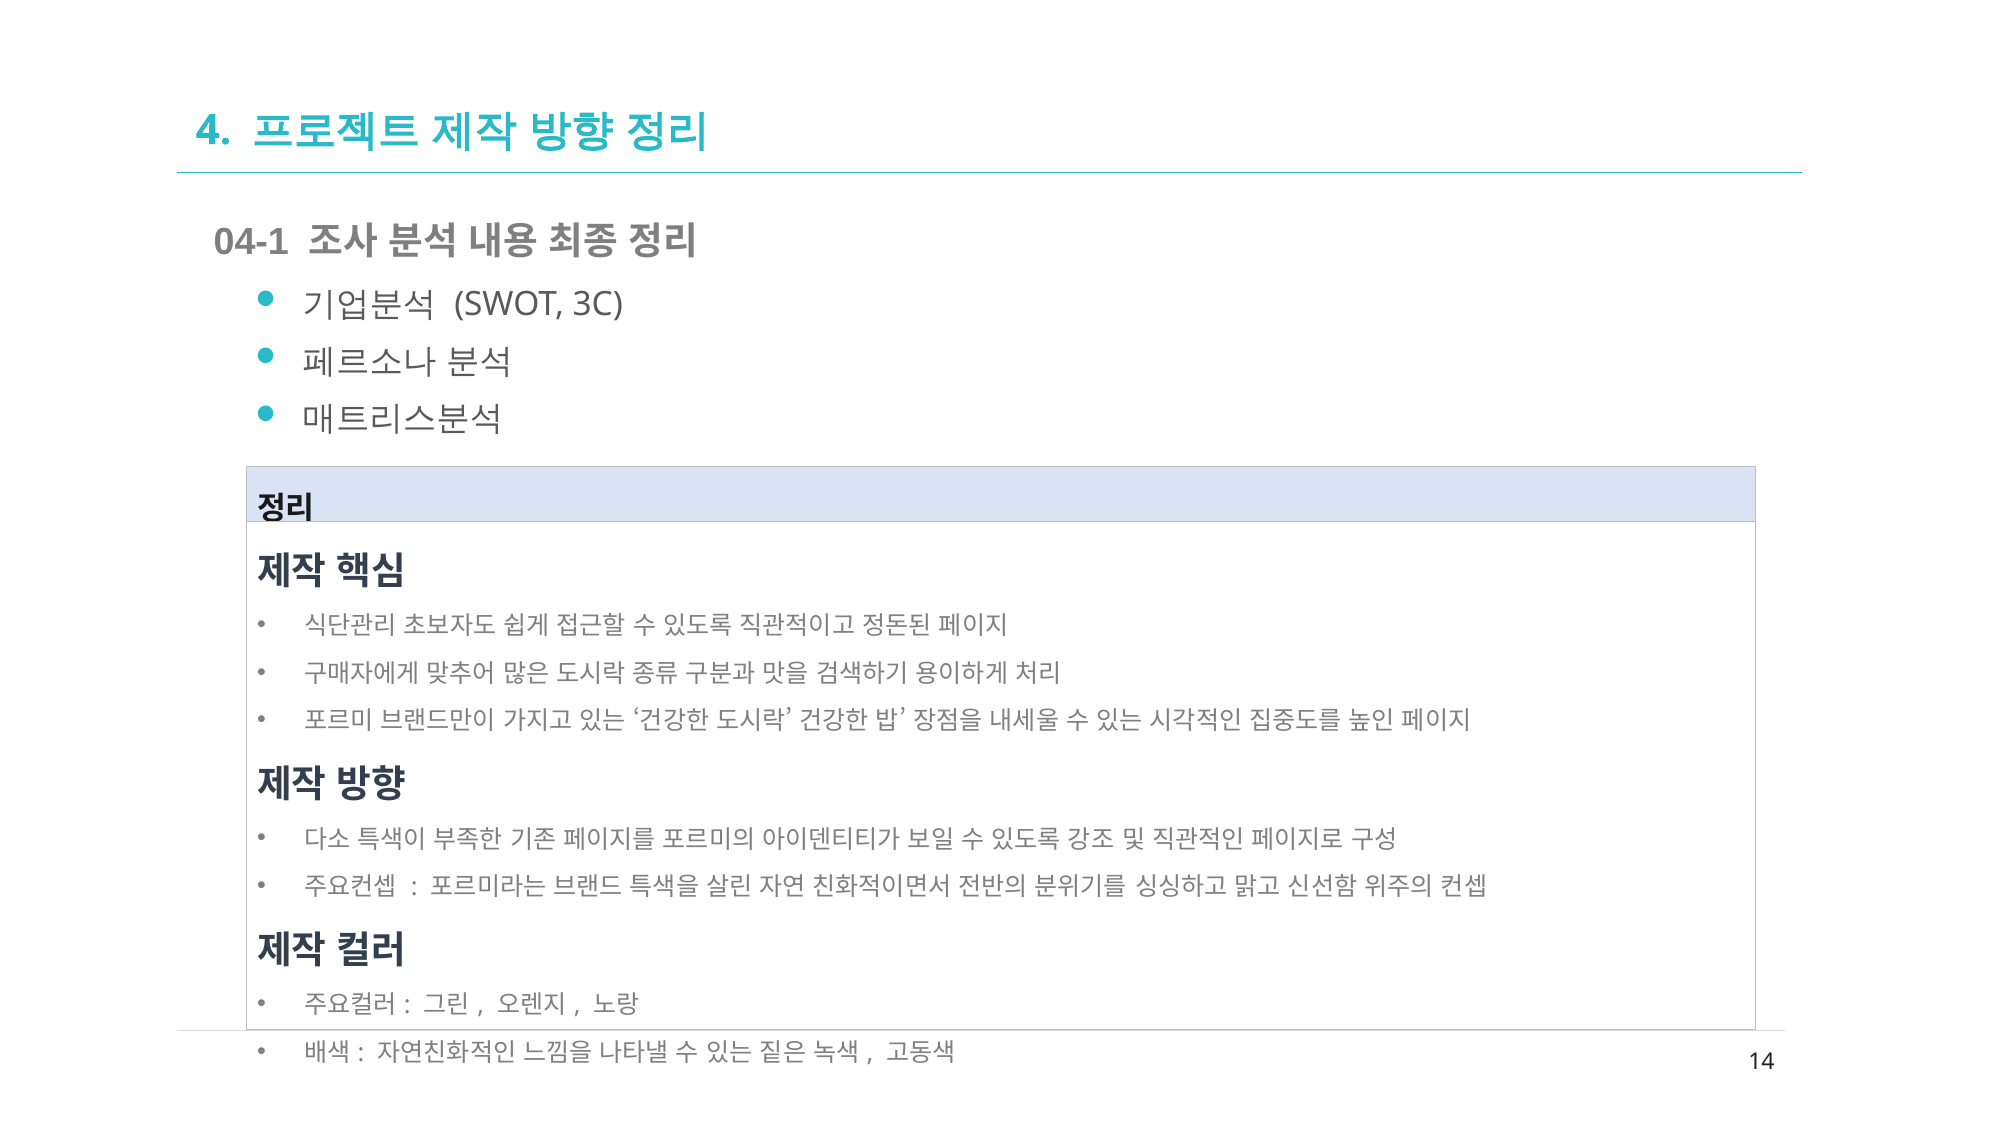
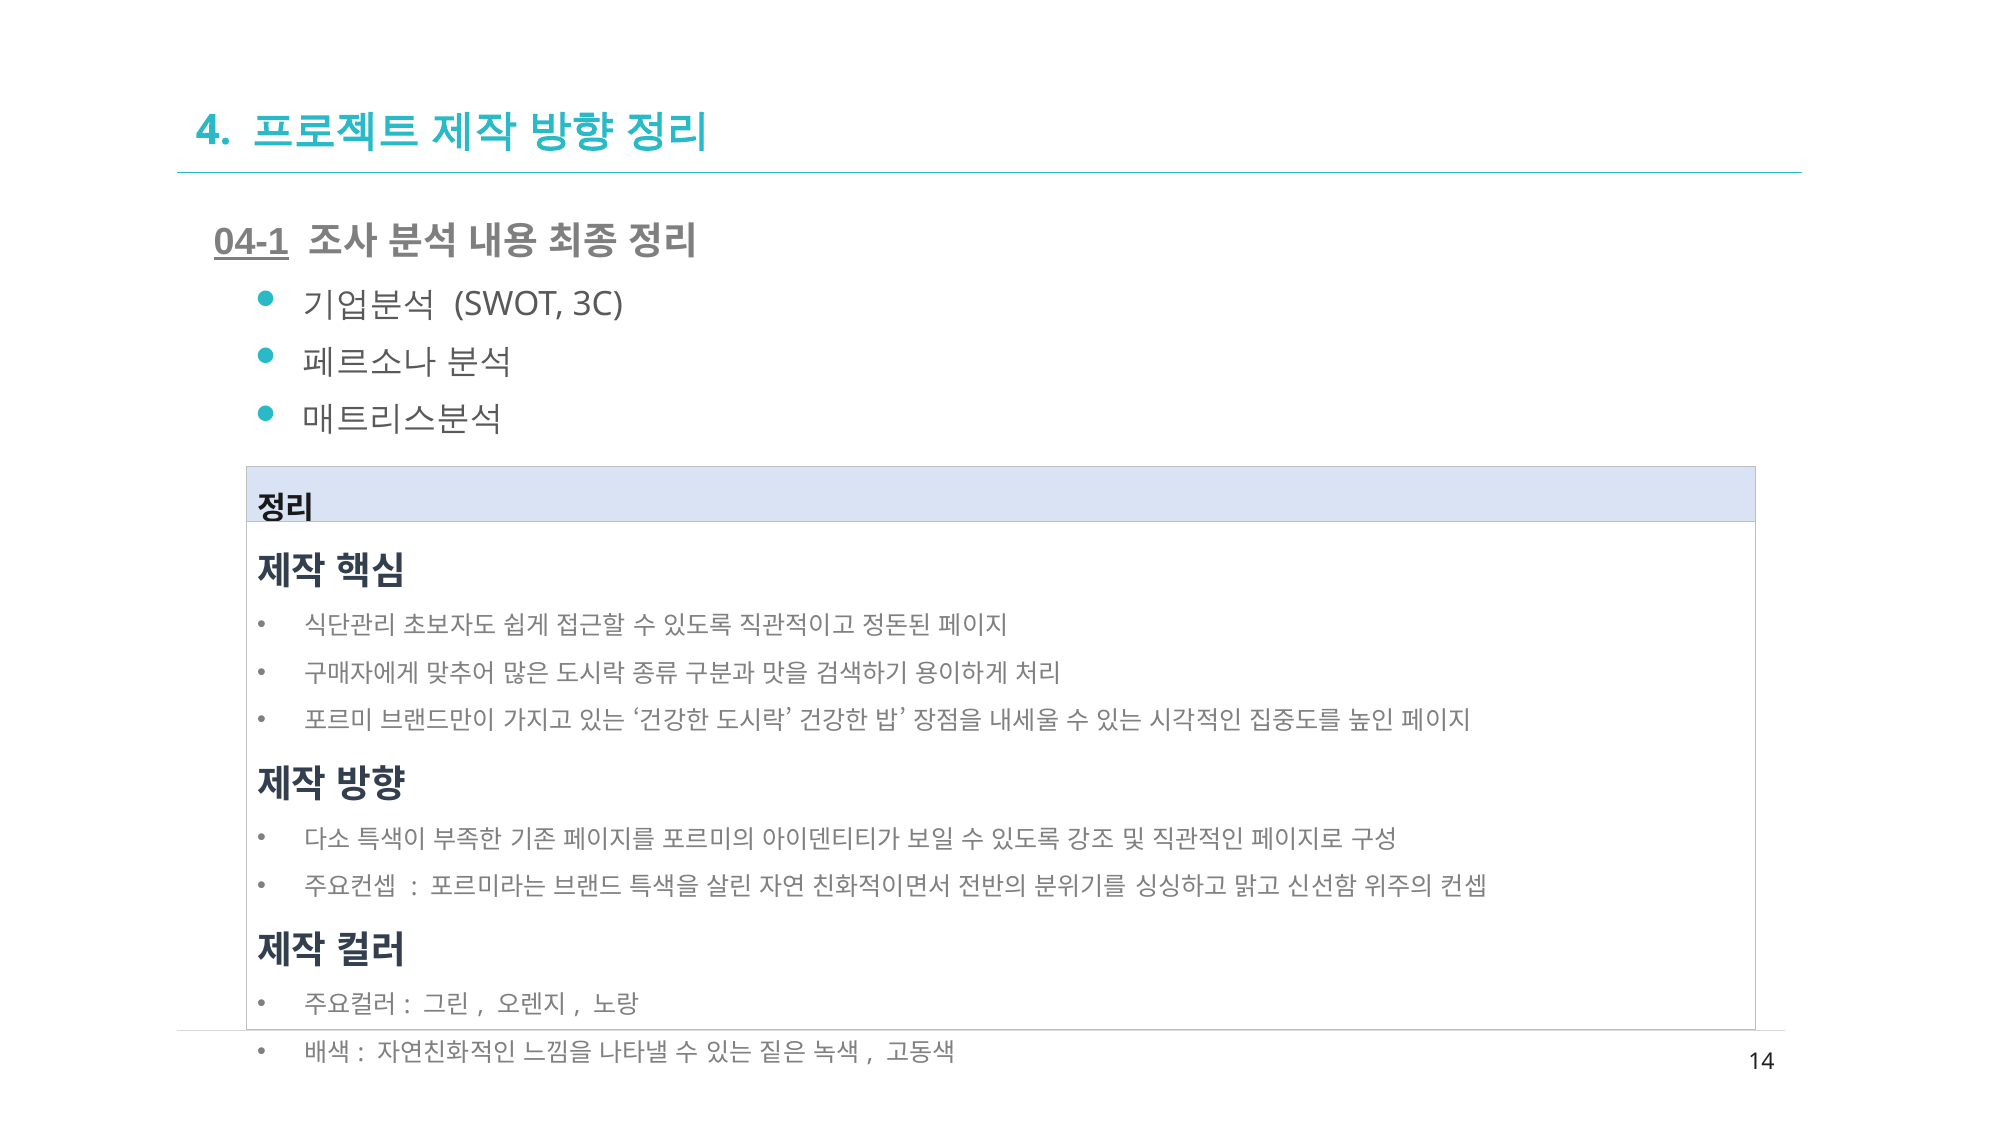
04-1 underline: none -> present
